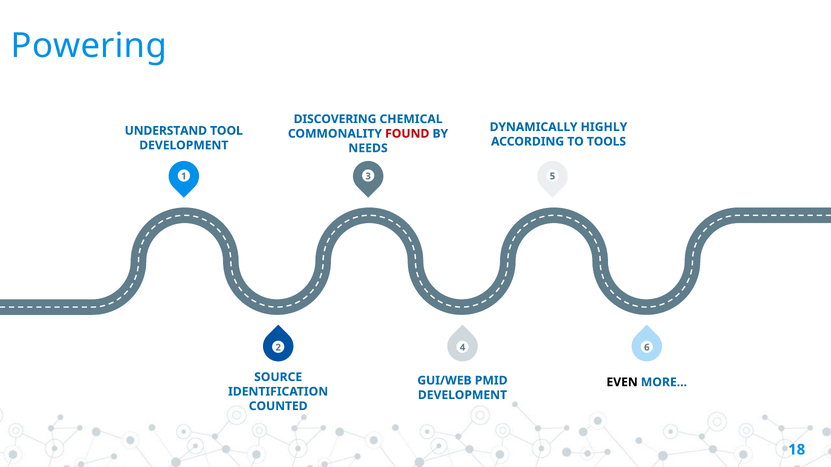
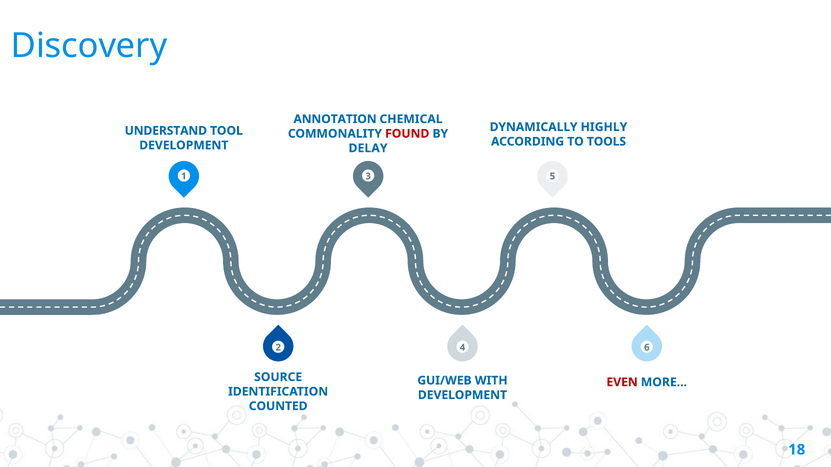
Powering: Powering -> Discovery
DISCOVERING: DISCOVERING -> ANNOTATION
NEEDS: NEEDS -> DELAY
PMID: PMID -> WITH
EVEN colour: black -> red
